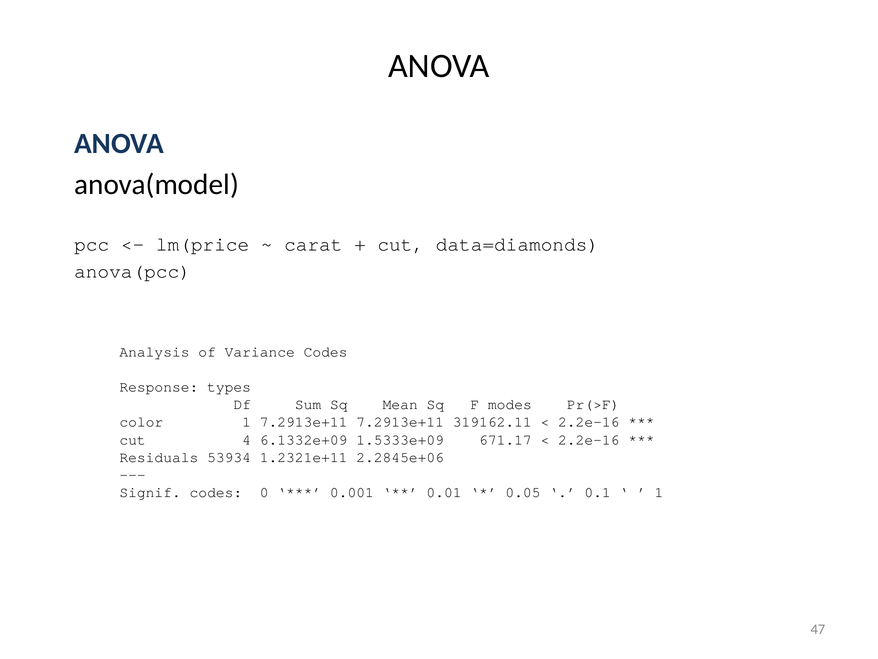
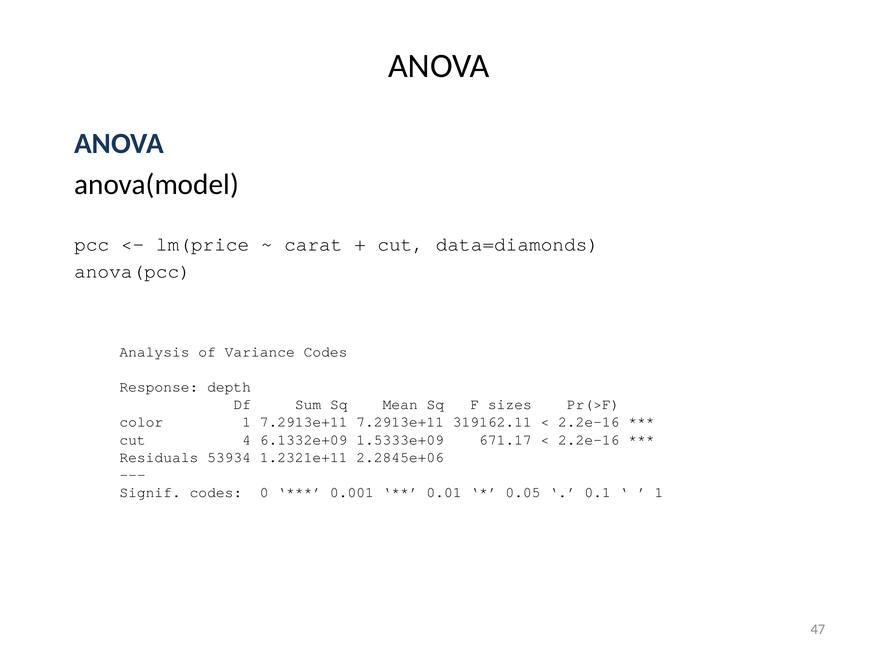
types: types -> depth
modes: modes -> sizes
